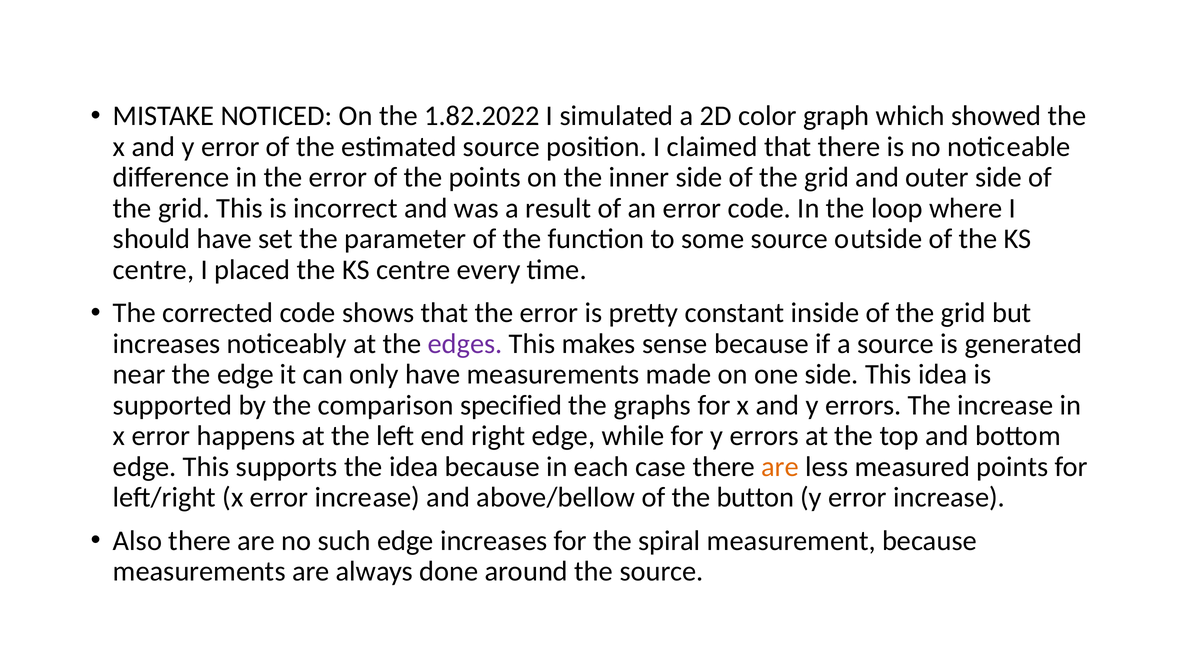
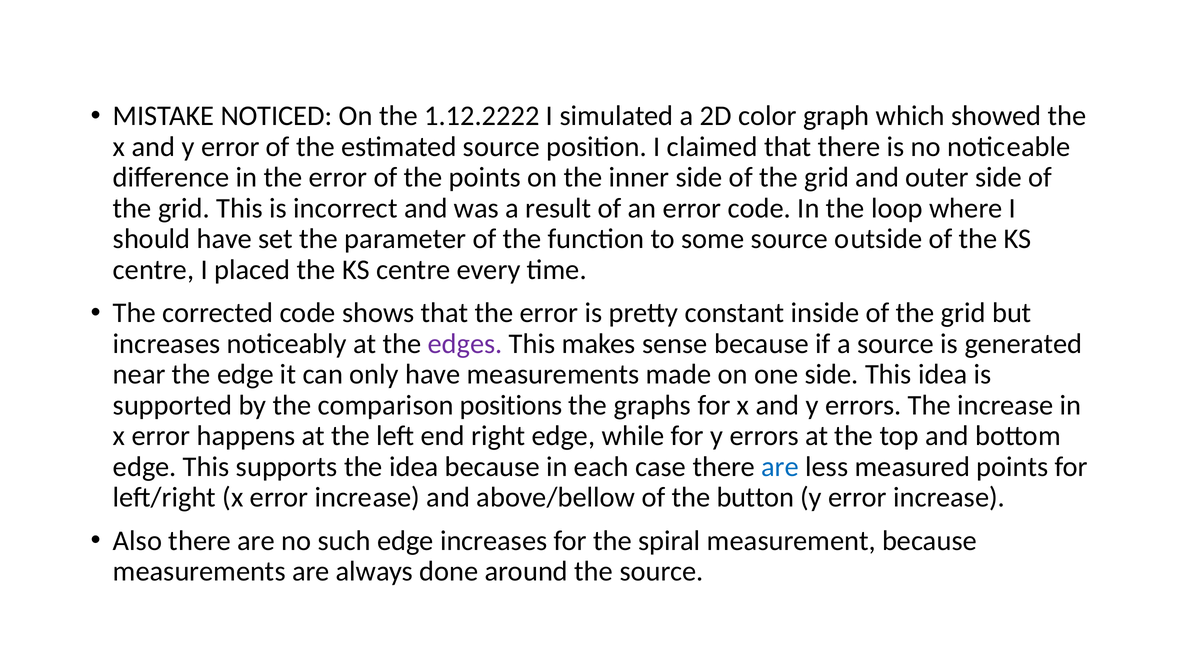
1.82.2022: 1.82.2022 -> 1.12.2222
specified: specified -> positions
are at (780, 467) colour: orange -> blue
